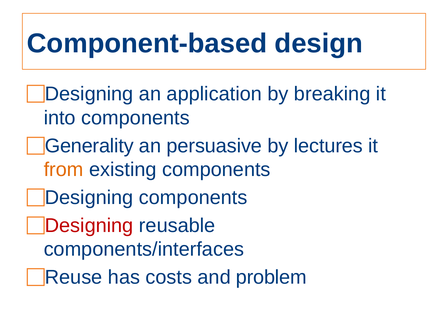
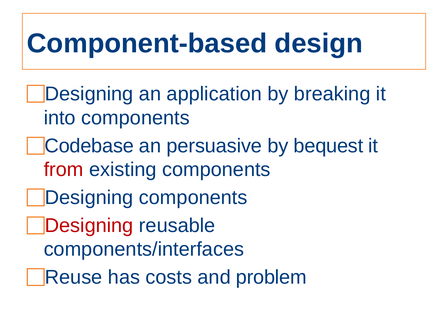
Generality: Generality -> Codebase
lectures: lectures -> bequest
from colour: orange -> red
